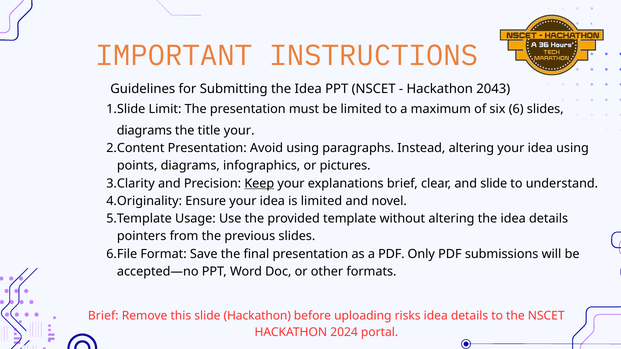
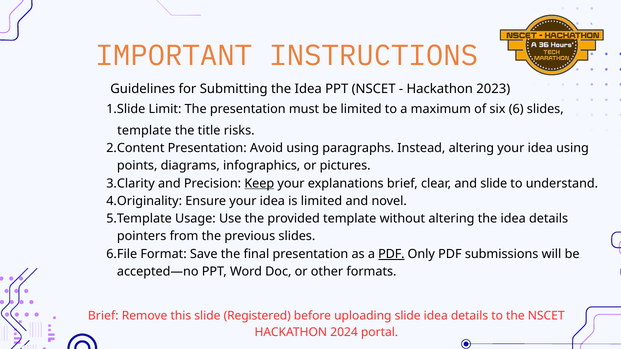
2043: 2043 -> 2023
diagrams at (144, 130): diagrams -> template
title your: your -> risks
PDF at (391, 254) underline: none -> present
slide Hackathon: Hackathon -> Registered
uploading risks: risks -> slide
